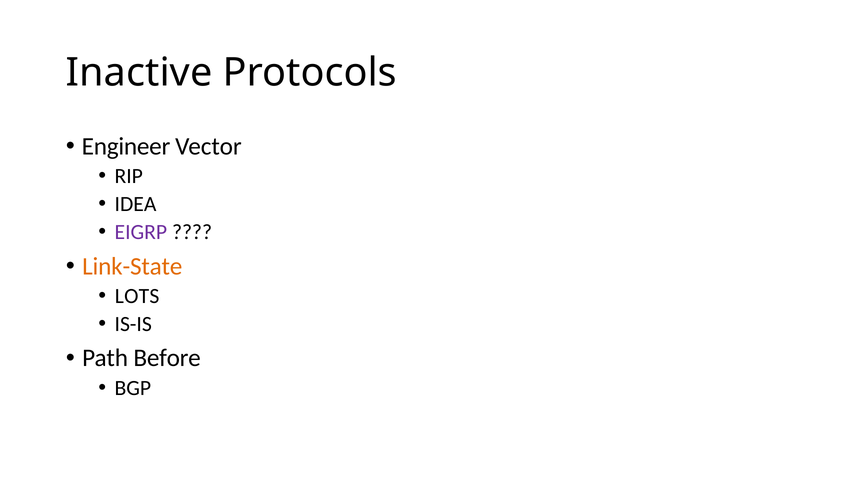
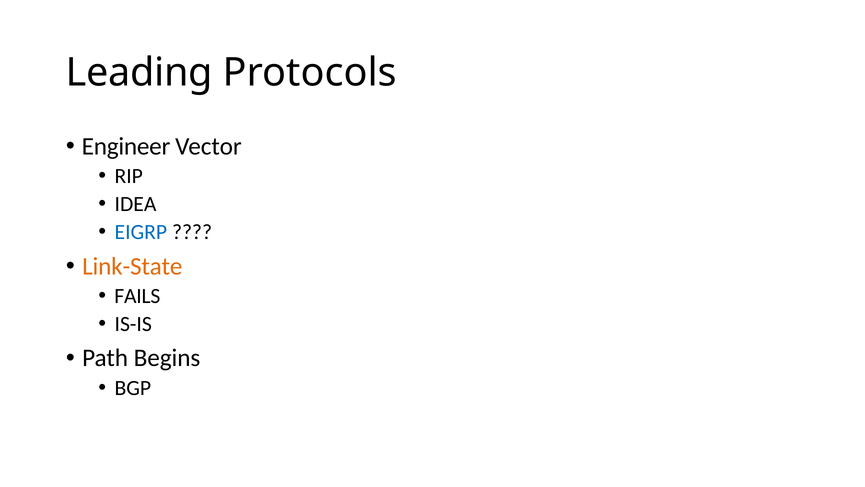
Inactive: Inactive -> Leading
EIGRP colour: purple -> blue
LOTS: LOTS -> FAILS
Before: Before -> Begins
